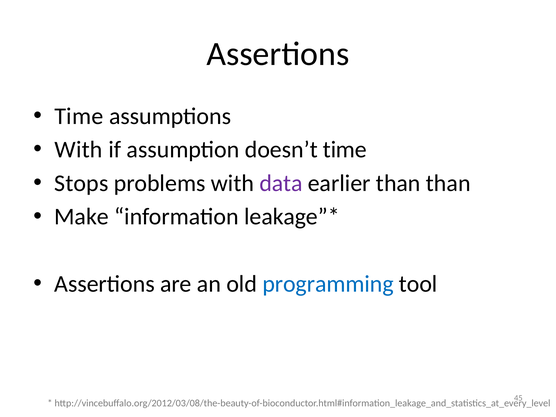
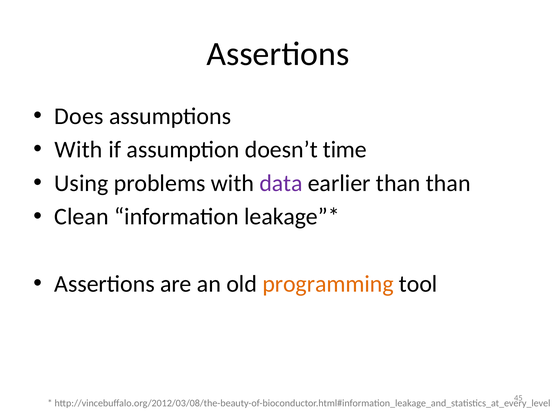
Time at (79, 116): Time -> Does
Stops: Stops -> Using
Make: Make -> Clean
programming colour: blue -> orange
